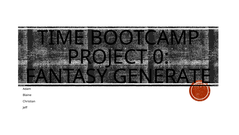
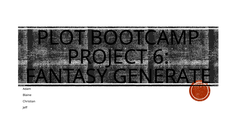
TIME: TIME -> PLOT
0: 0 -> 6
